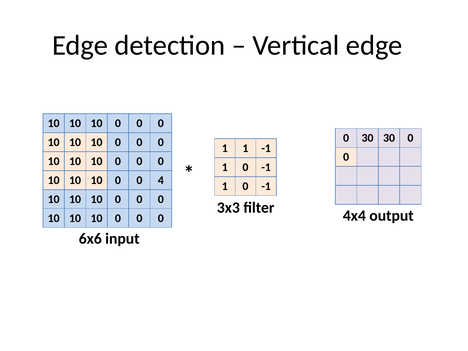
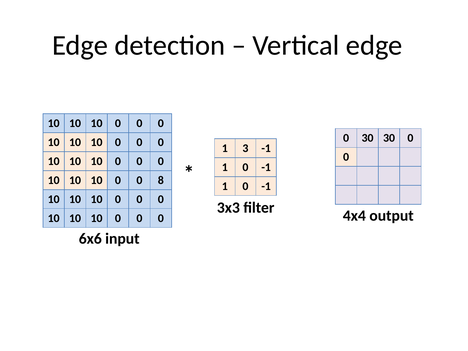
1 1: 1 -> 3
4: 4 -> 8
